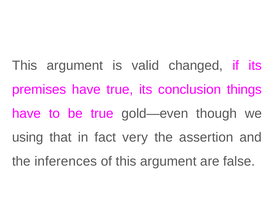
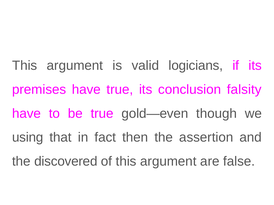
changed: changed -> logicians
things: things -> falsity
very: very -> then
inferences: inferences -> discovered
